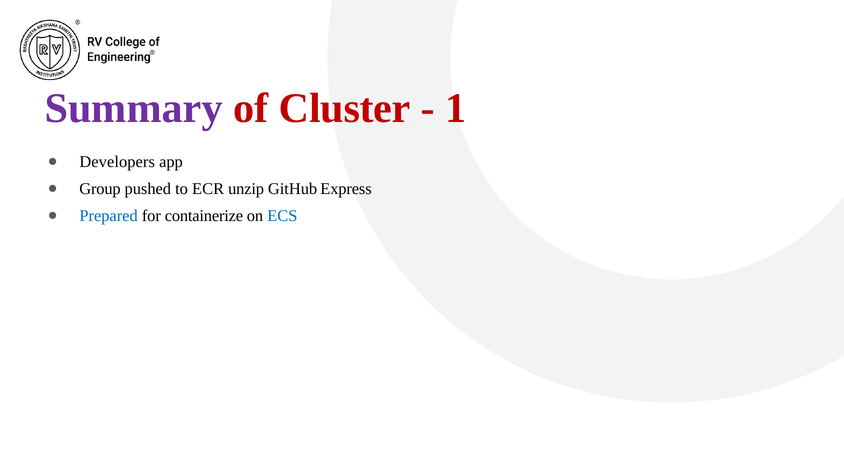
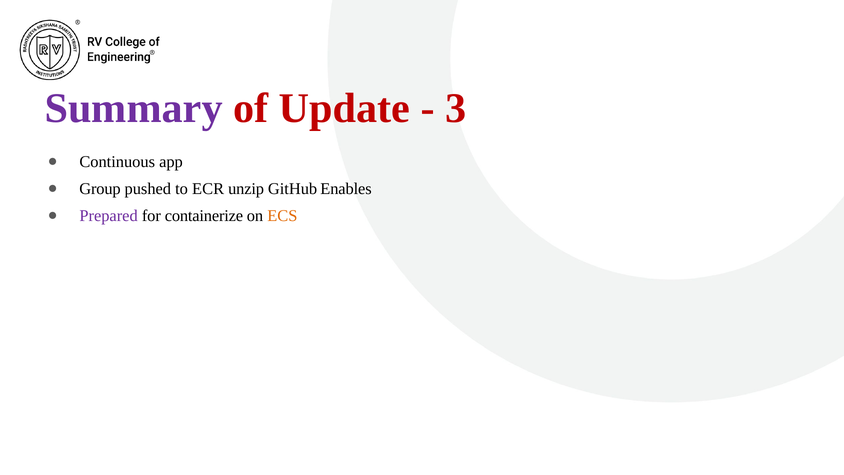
Cluster: Cluster -> Update
1: 1 -> 3
Developers: Developers -> Continuous
Express: Express -> Enables
Prepared colour: blue -> purple
ECS colour: blue -> orange
